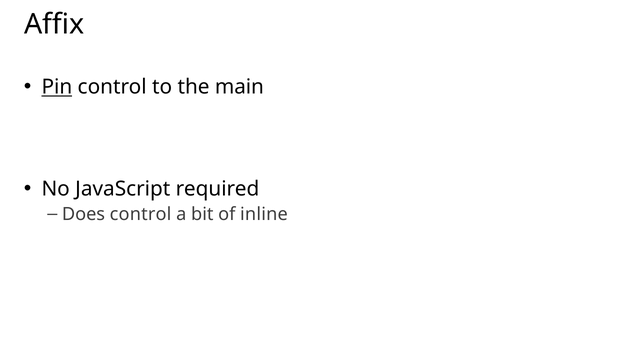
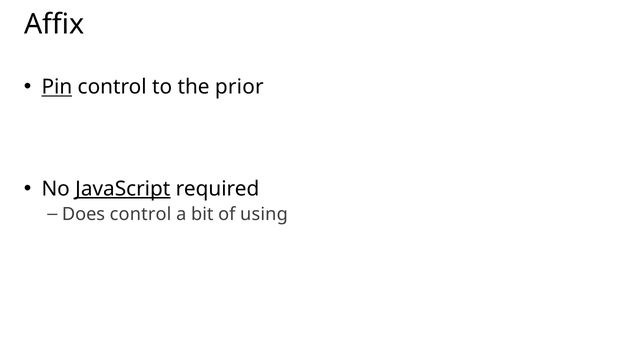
main: main -> prior
JavaScript underline: none -> present
inline: inline -> using
